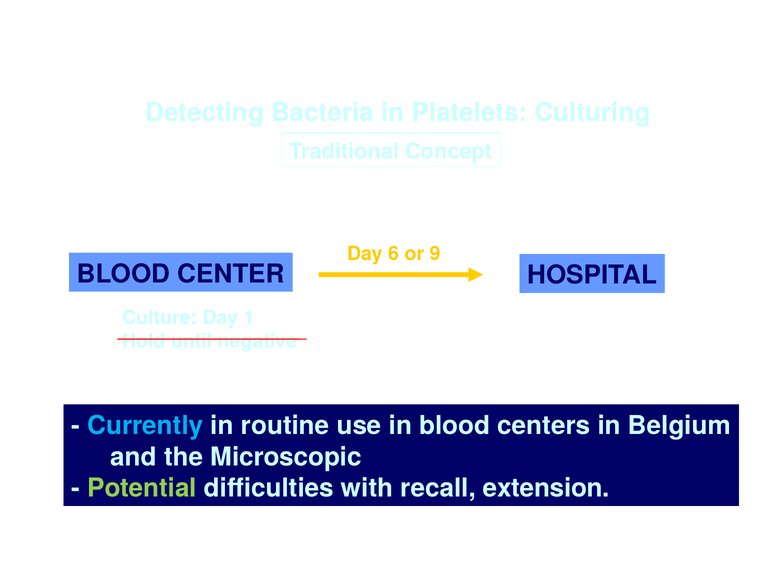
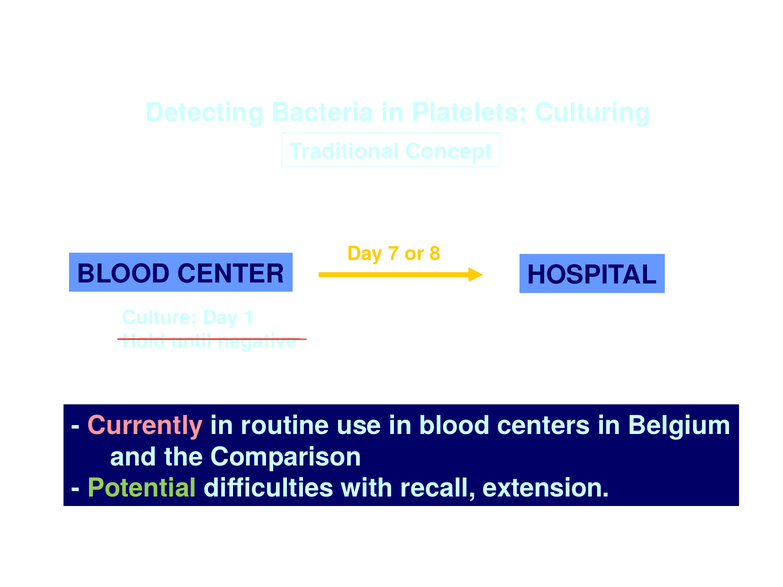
6: 6 -> 7
9: 9 -> 8
Currently colour: light blue -> pink
Microscopic: Microscopic -> Comparison
